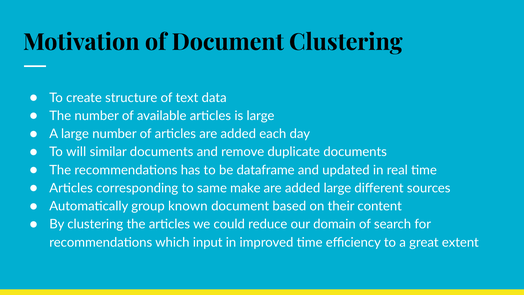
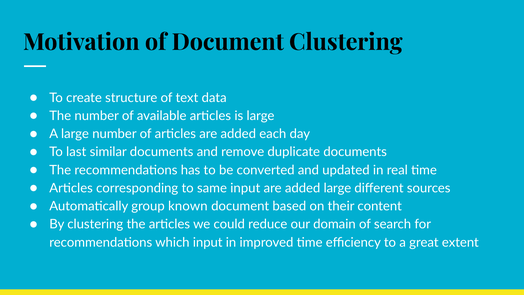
will: will -> last
dataframe: dataframe -> converted
same make: make -> input
